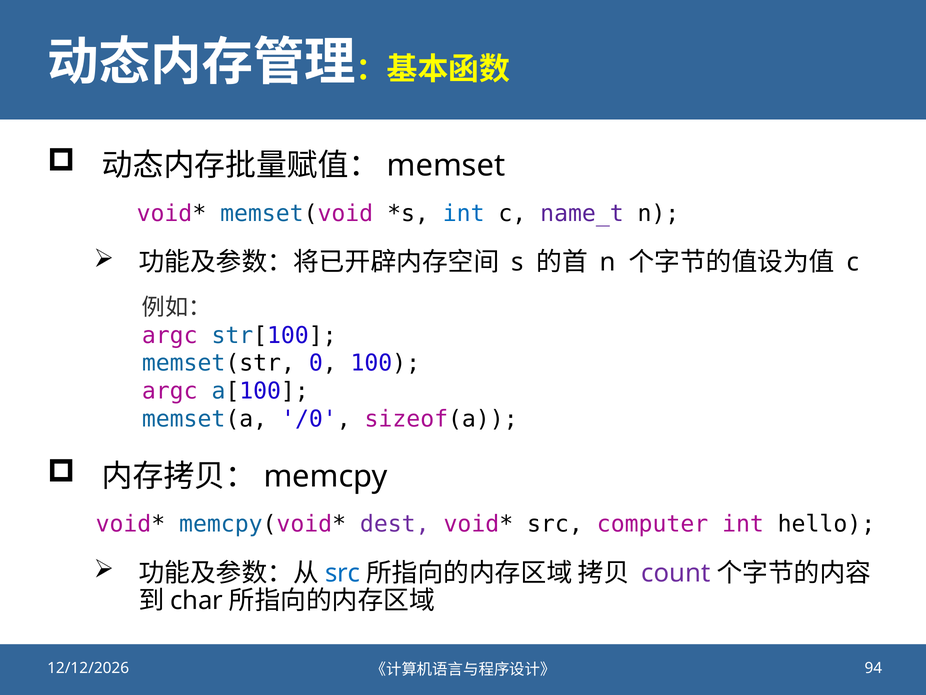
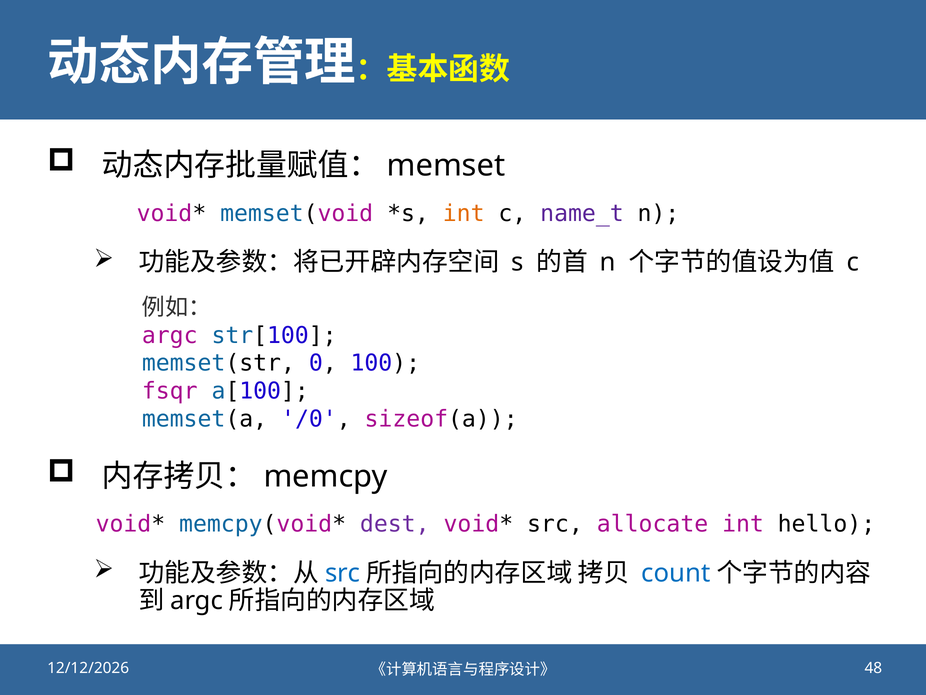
int at (464, 213) colour: blue -> orange
argc at (170, 391): argc -> fsqr
computer: computer -> allocate
count colour: purple -> blue
char at (197, 601): char -> argc
94: 94 -> 48
